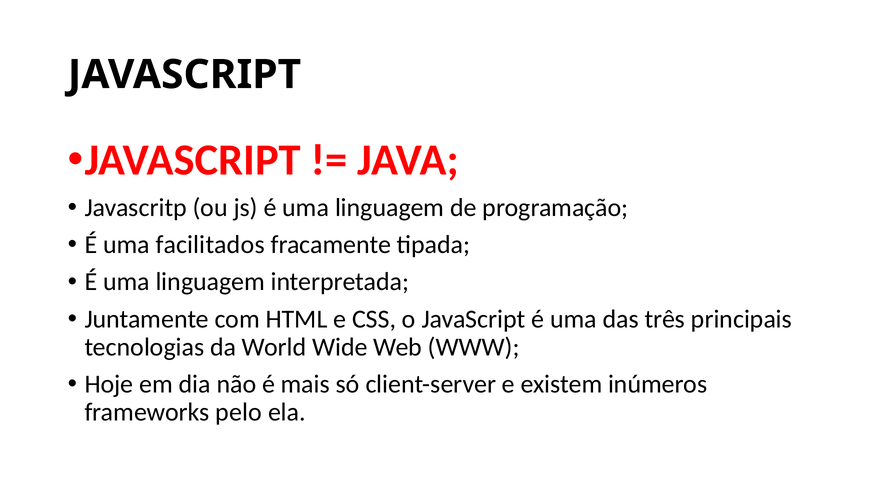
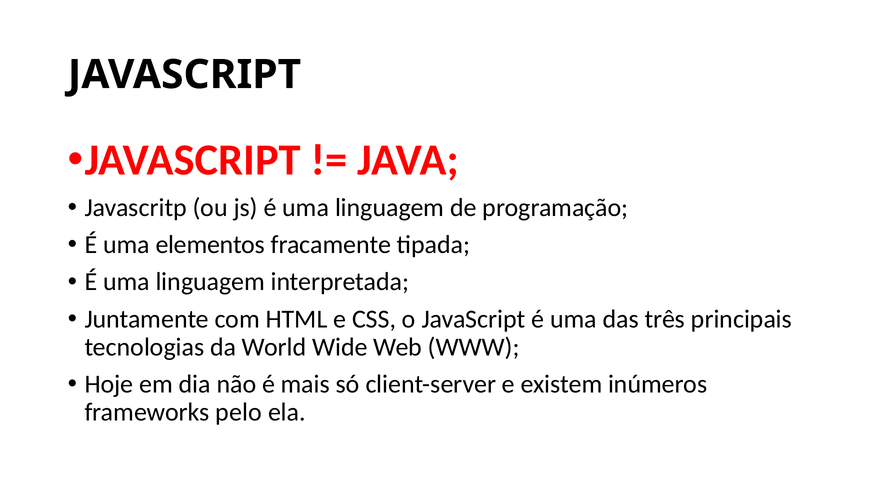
facilitados: facilitados -> elementos
